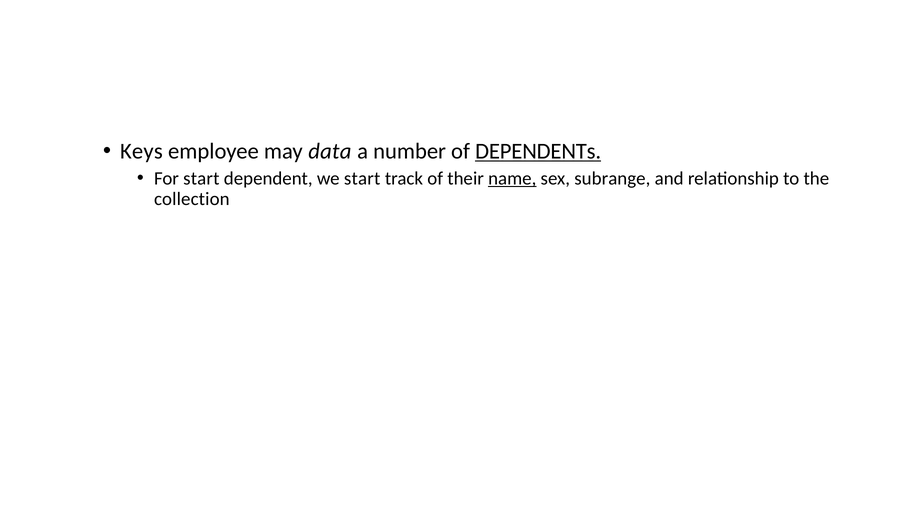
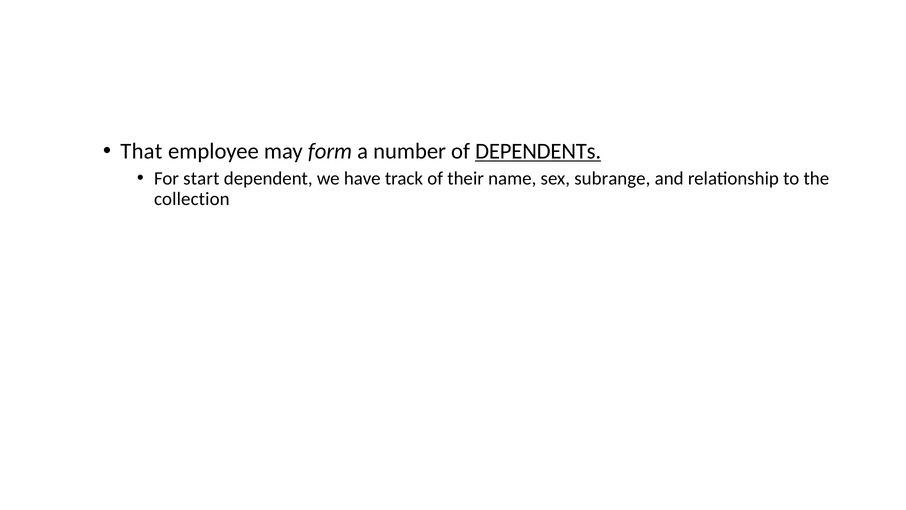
Keys: Keys -> That
data: data -> form
we start: start -> have
name underline: present -> none
